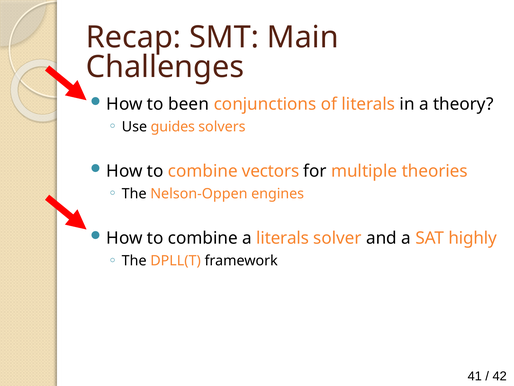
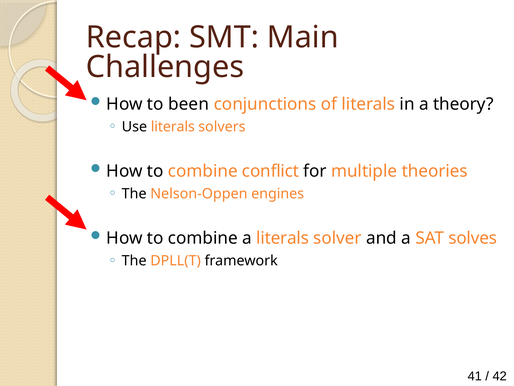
Use guides: guides -> literals
vectors: vectors -> conflict
highly: highly -> solves
